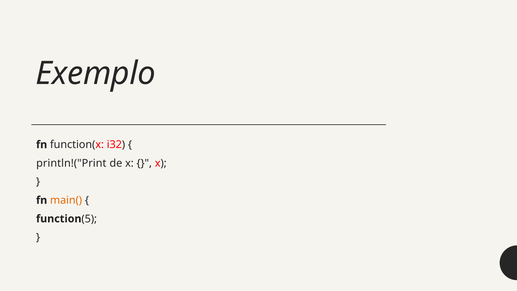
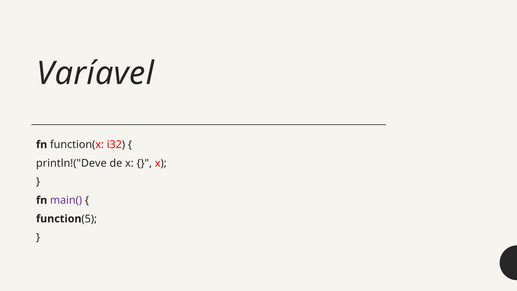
Exemplo: Exemplo -> Varíavel
println!("Print: println!("Print -> println!("Deve
main( colour: orange -> purple
